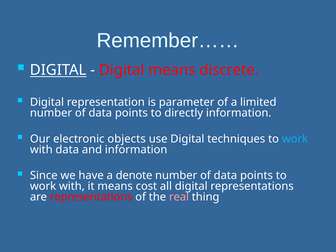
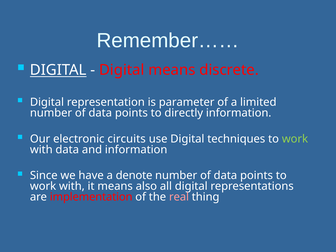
objects: objects -> circuits
work at (295, 139) colour: light blue -> light green
cost: cost -> also
are representations: representations -> implementation
